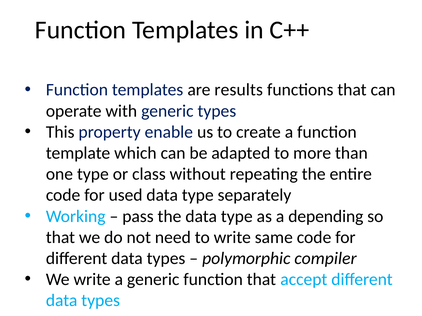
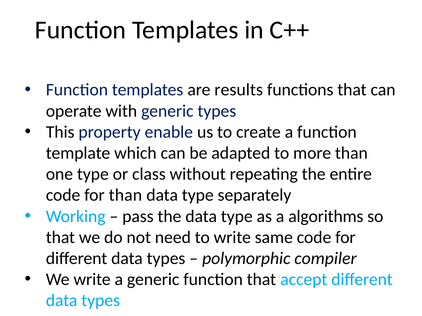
for used: used -> than
depending: depending -> algorithms
